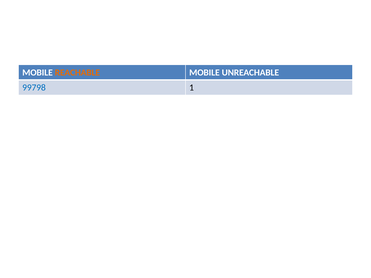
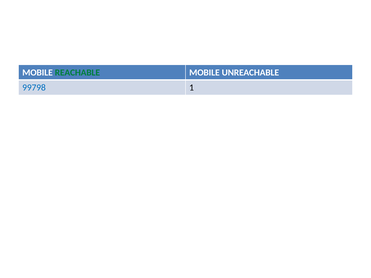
REACHABLE colour: orange -> green
